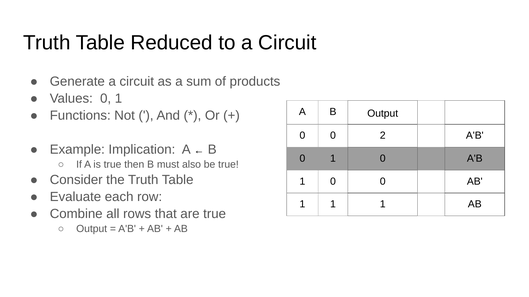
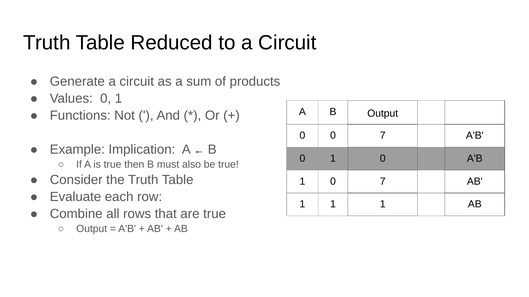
0 0 2: 2 -> 7
1 0 0: 0 -> 7
